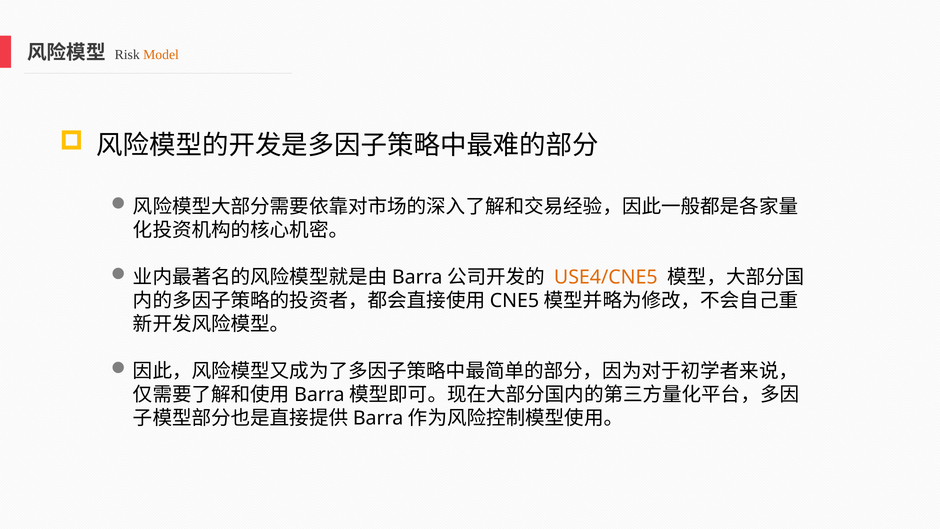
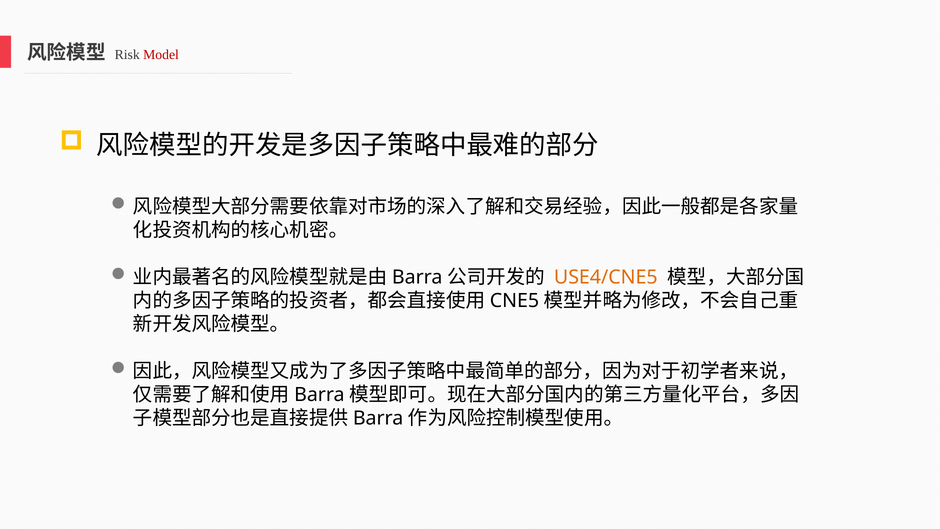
Model colour: orange -> red
